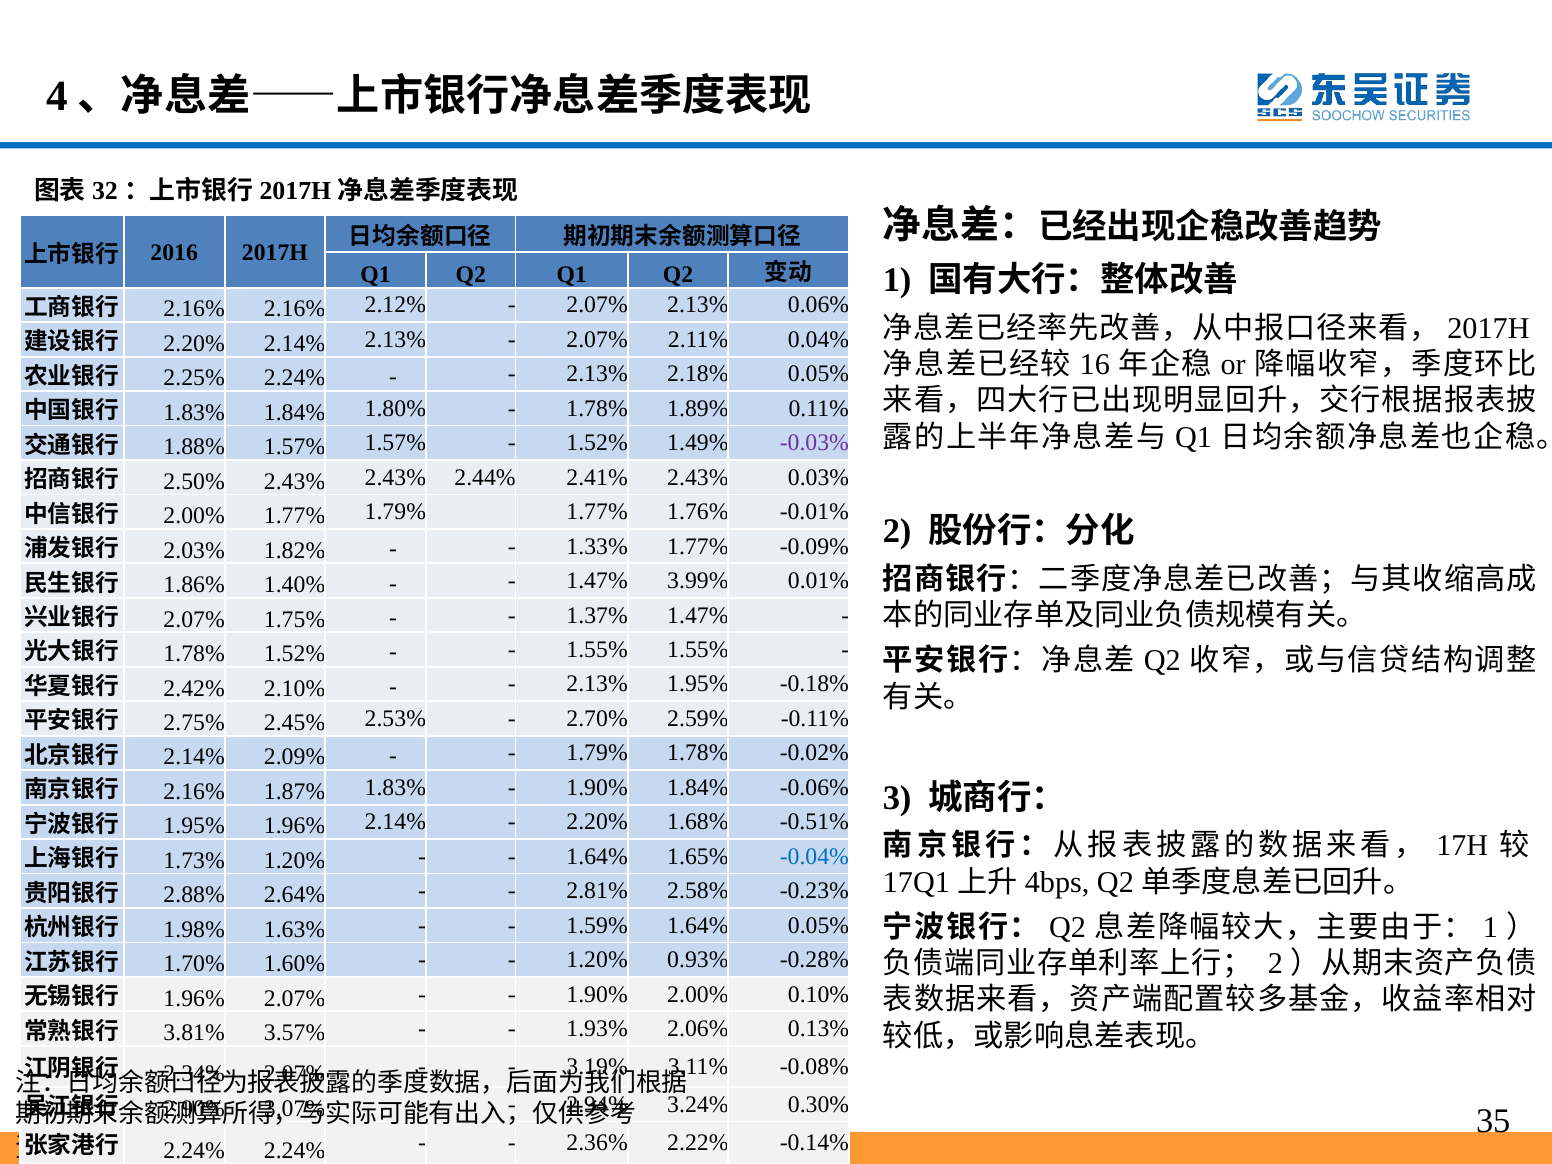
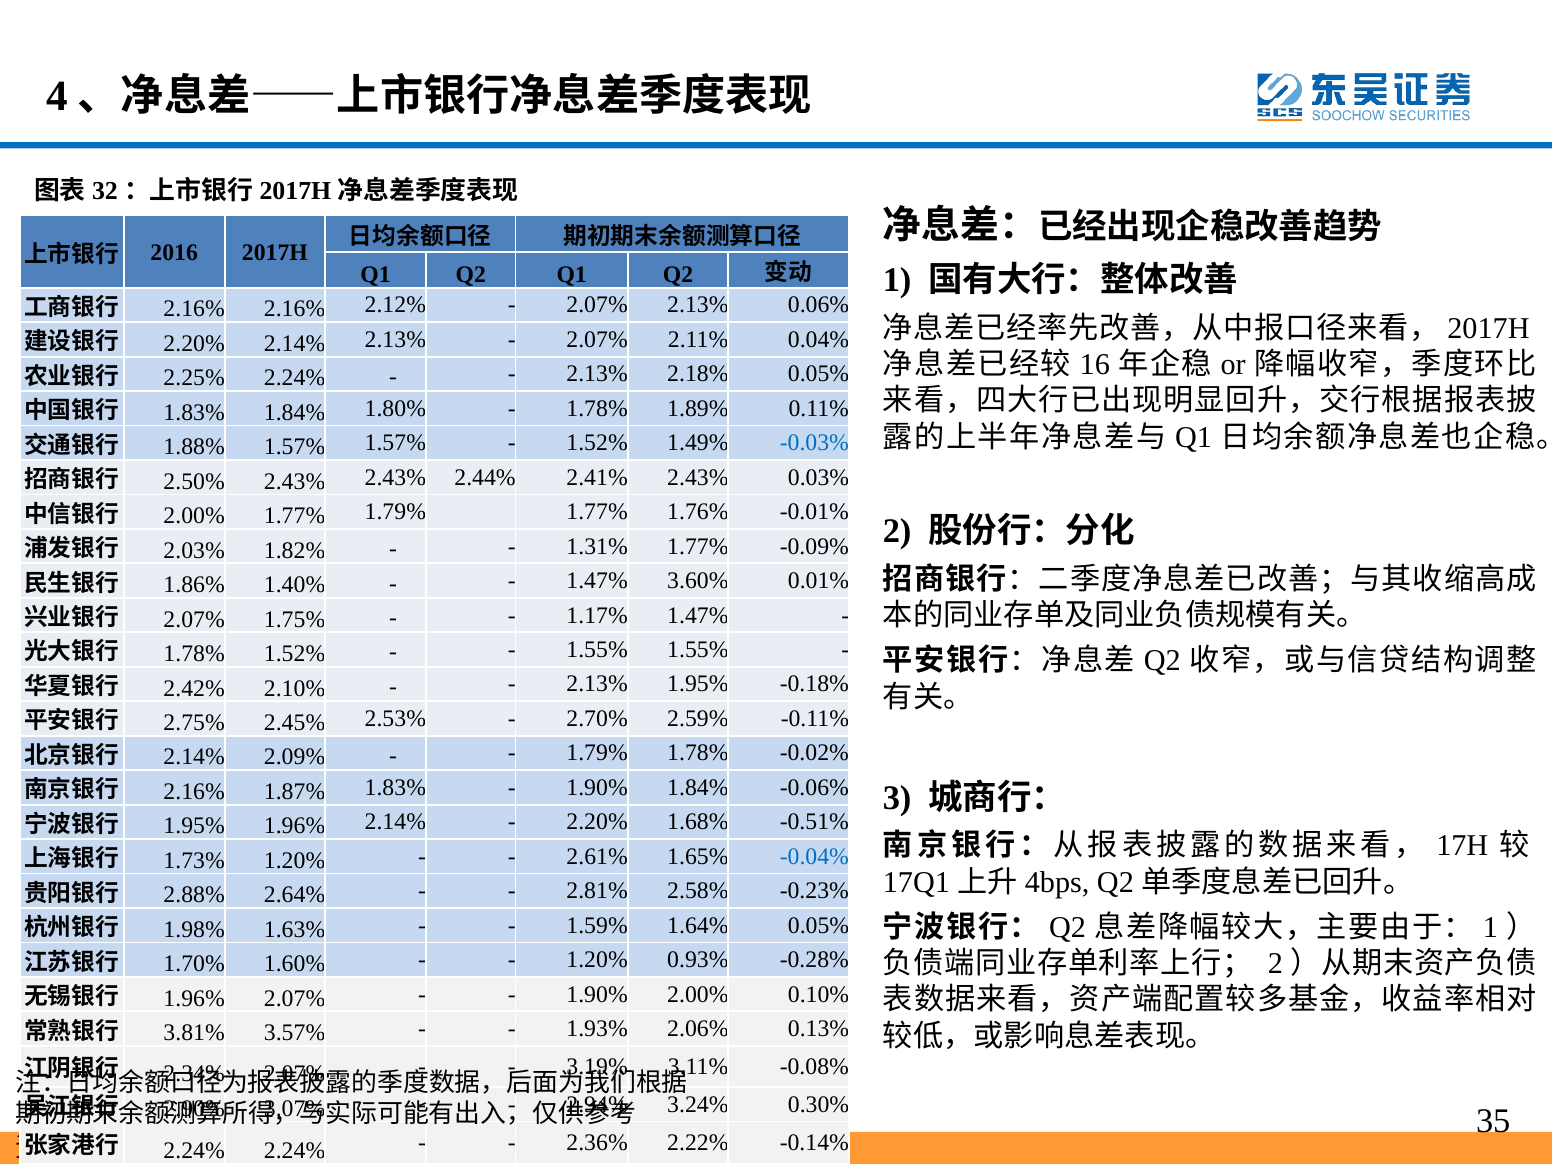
-0.03% colour: purple -> blue
1.33%: 1.33% -> 1.31%
3.99%: 3.99% -> 3.60%
1.37%: 1.37% -> 1.17%
1.64% at (597, 856): 1.64% -> 2.61%
